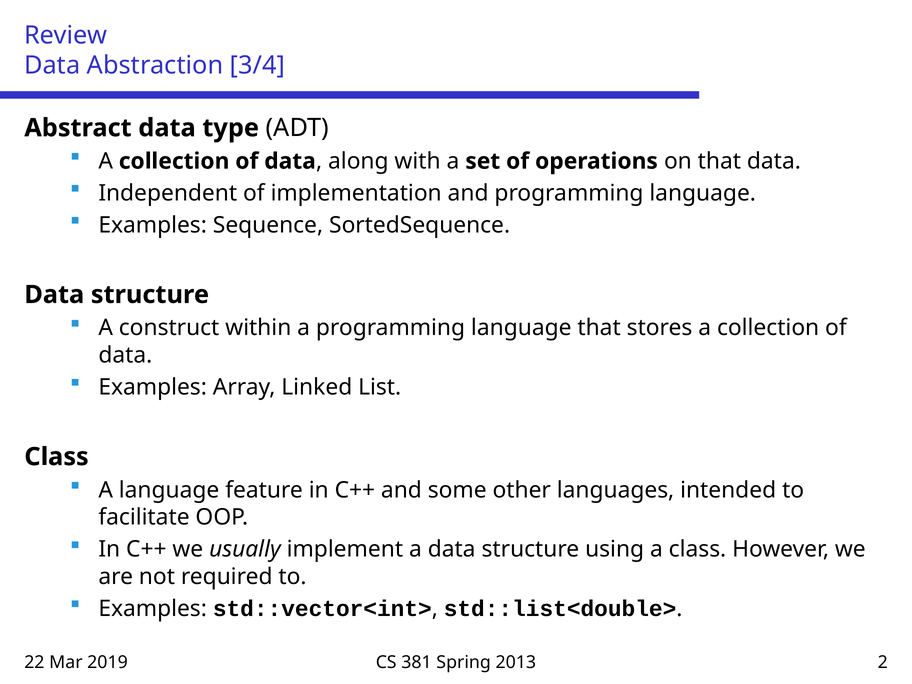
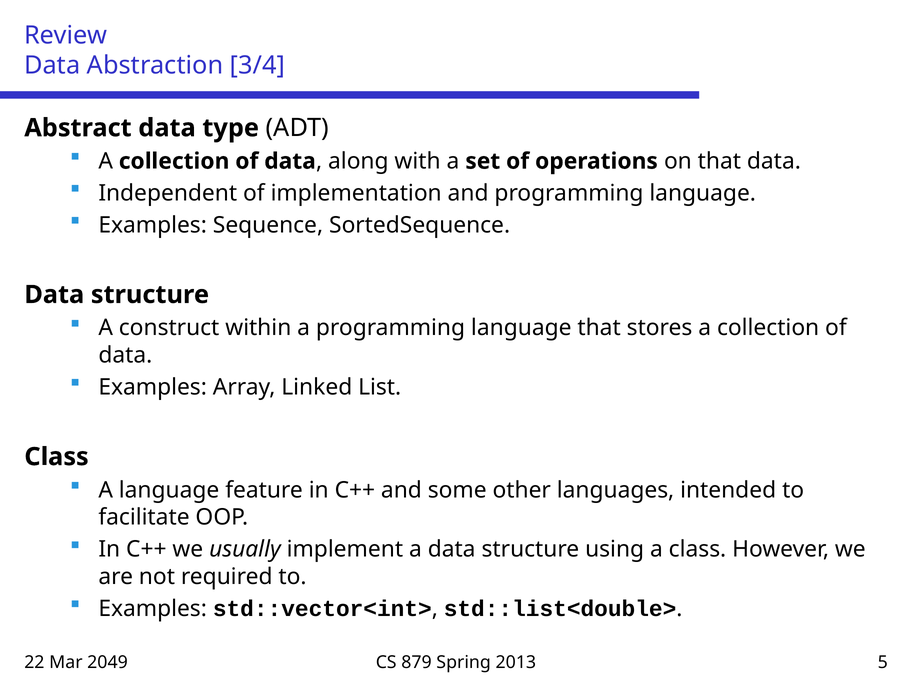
2019: 2019 -> 2049
381: 381 -> 879
2: 2 -> 5
